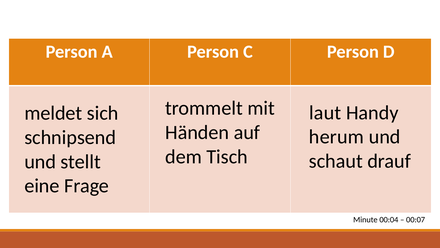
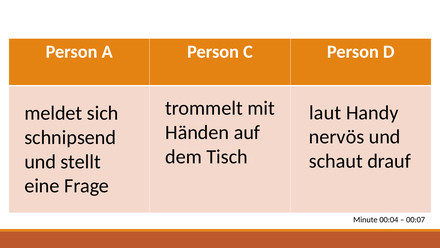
herum: herum -> nervös
